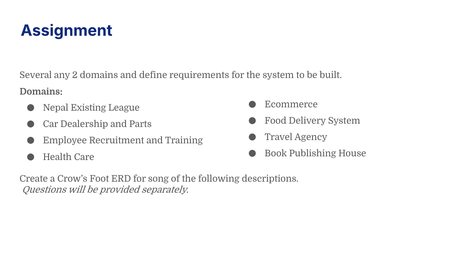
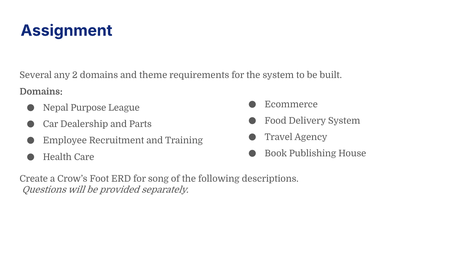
define: define -> theme
Existing: Existing -> Purpose
